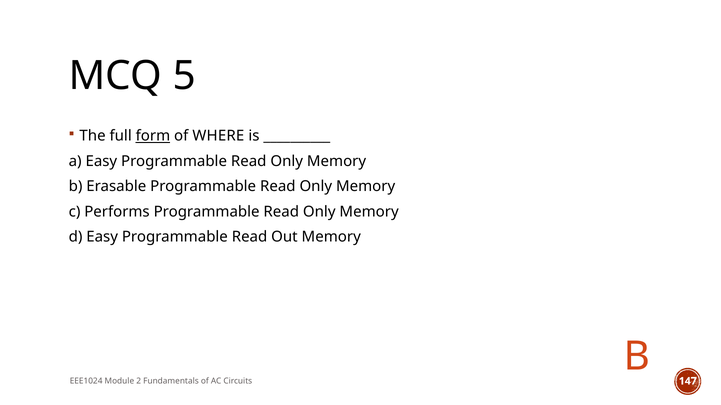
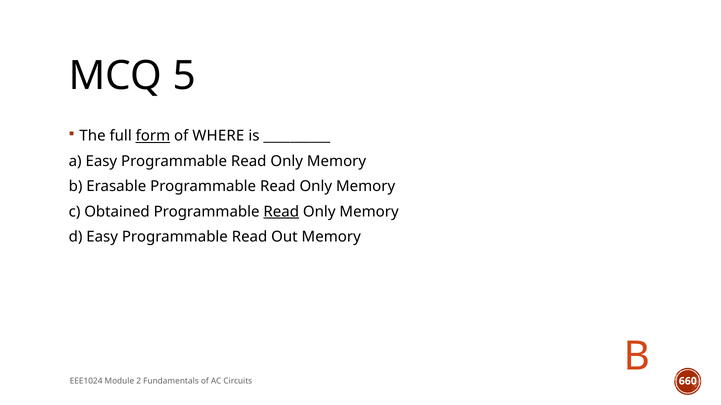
Performs: Performs -> Obtained
Read at (281, 212) underline: none -> present
147: 147 -> 660
